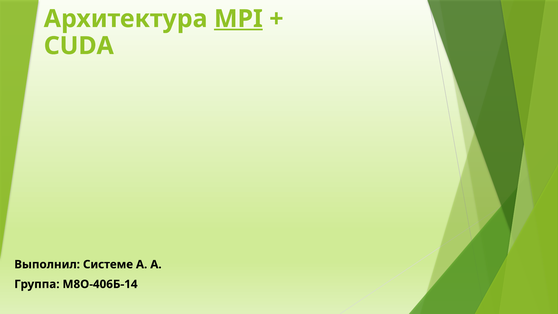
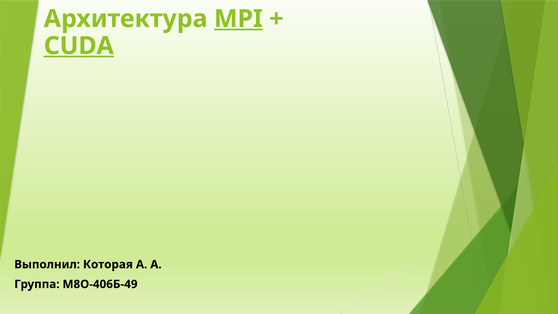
CUDA underline: none -> present
Системе: Системе -> Которая
М8О-406Б-14: М8О-406Б-14 -> М8О-406Б-49
